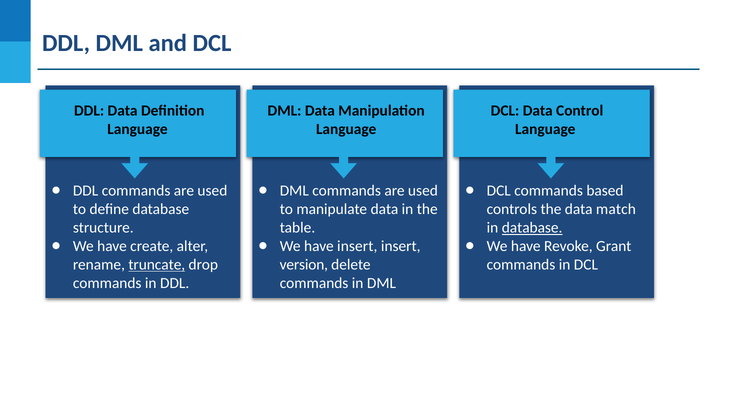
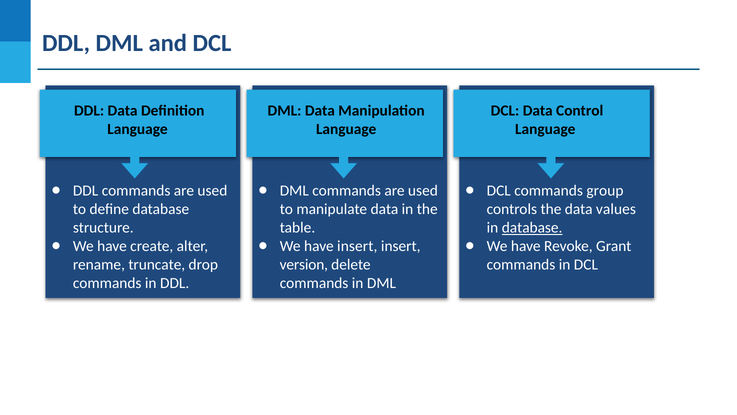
based: based -> group
match: match -> values
truncate underline: present -> none
